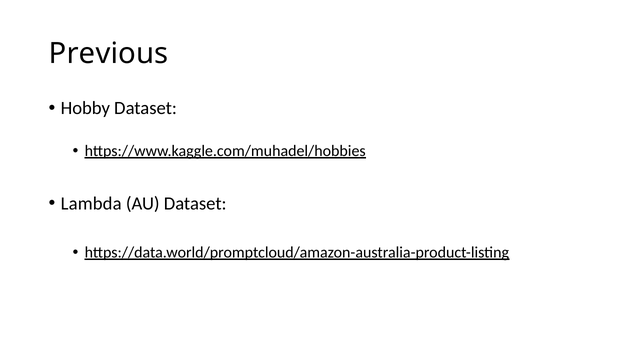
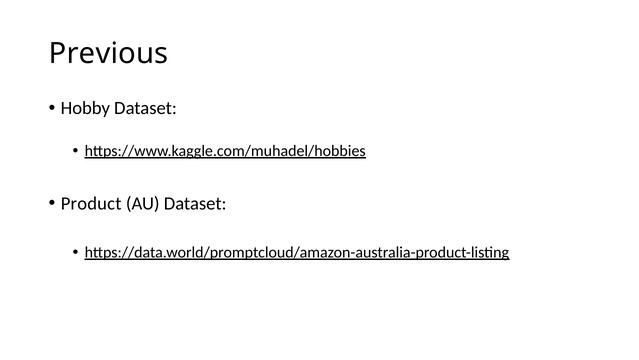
Lambda: Lambda -> Product
